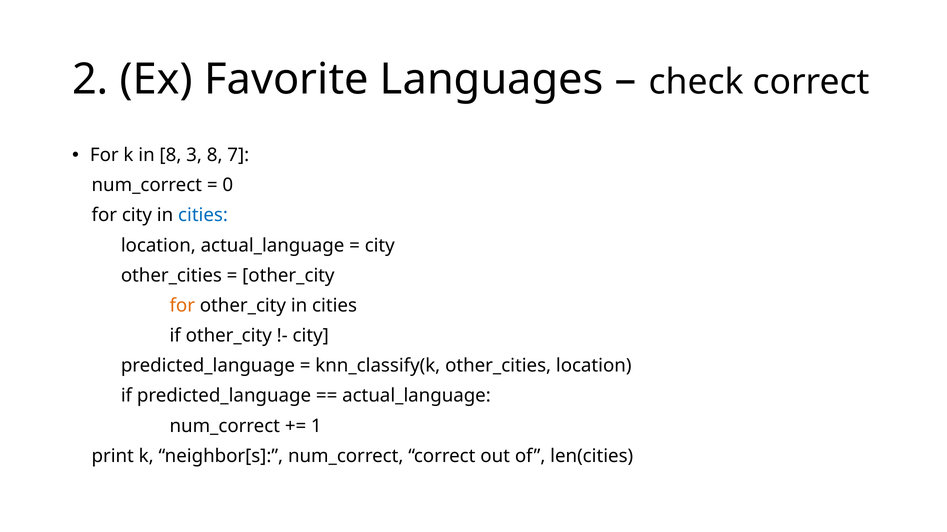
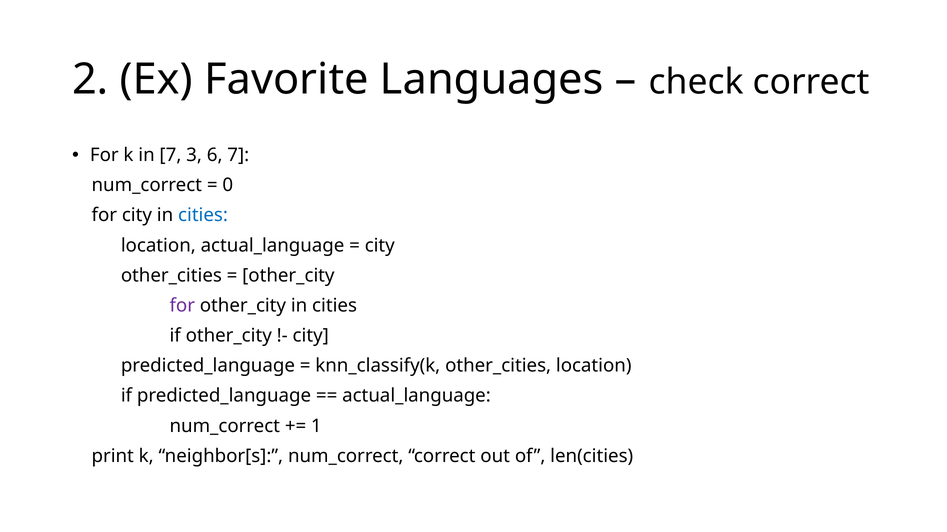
in 8: 8 -> 7
3 8: 8 -> 6
for at (182, 306) colour: orange -> purple
